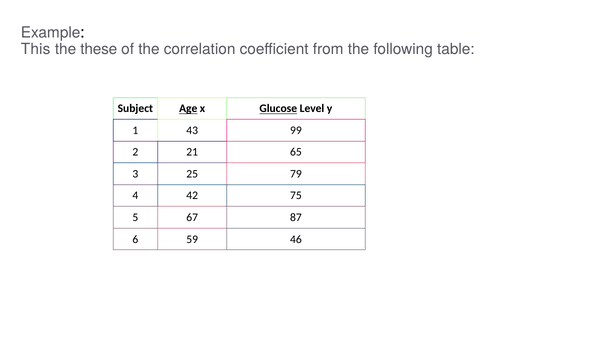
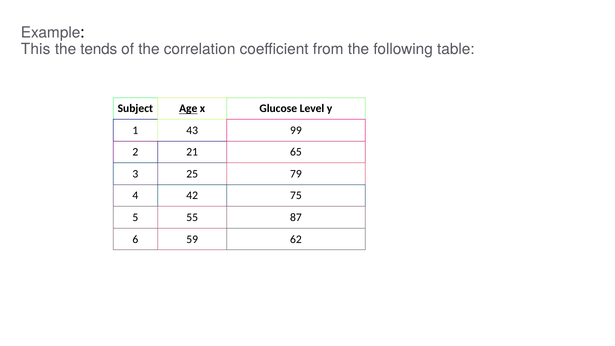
these: these -> tends
Glucose underline: present -> none
67: 67 -> 55
46: 46 -> 62
